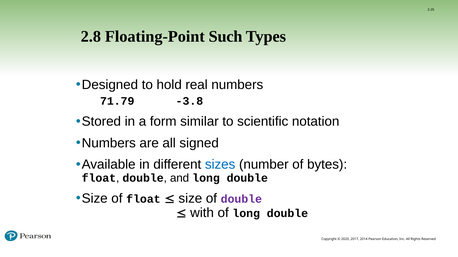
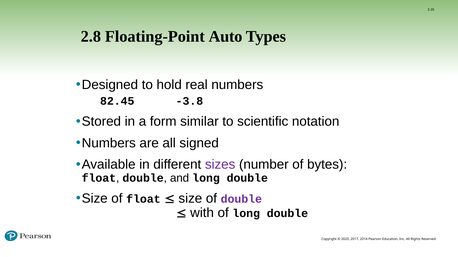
Such: Such -> Auto
71.79: 71.79 -> 82.45
sizes colour: blue -> purple
